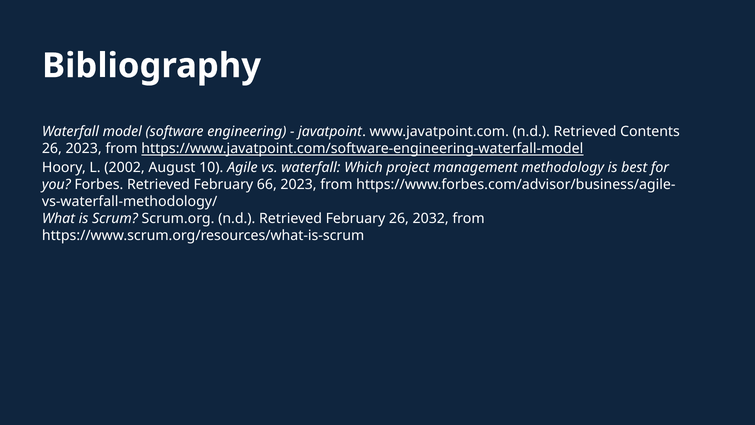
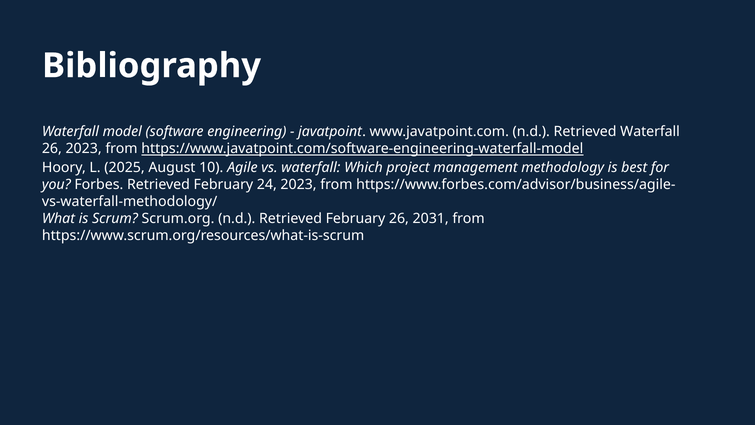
Retrieved Contents: Contents -> Waterfall
2002: 2002 -> 2025
66: 66 -> 24
2032: 2032 -> 2031
